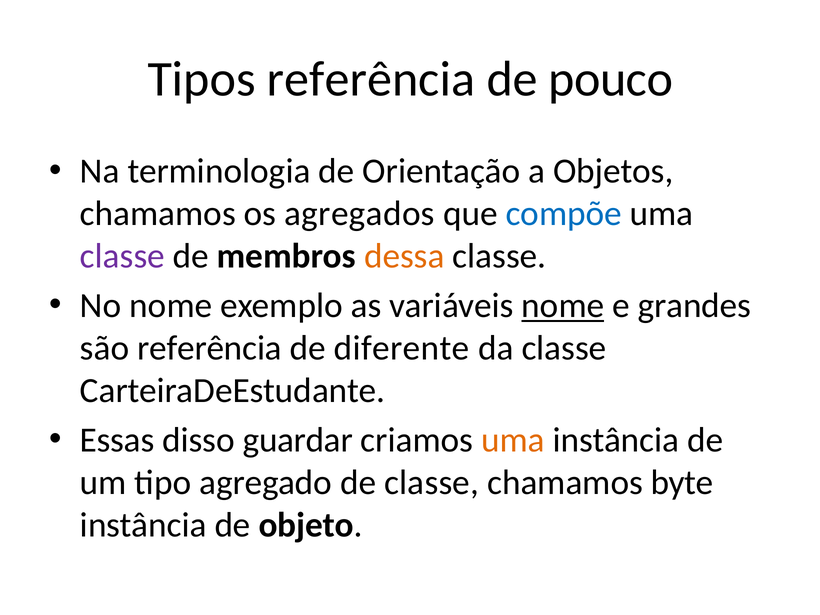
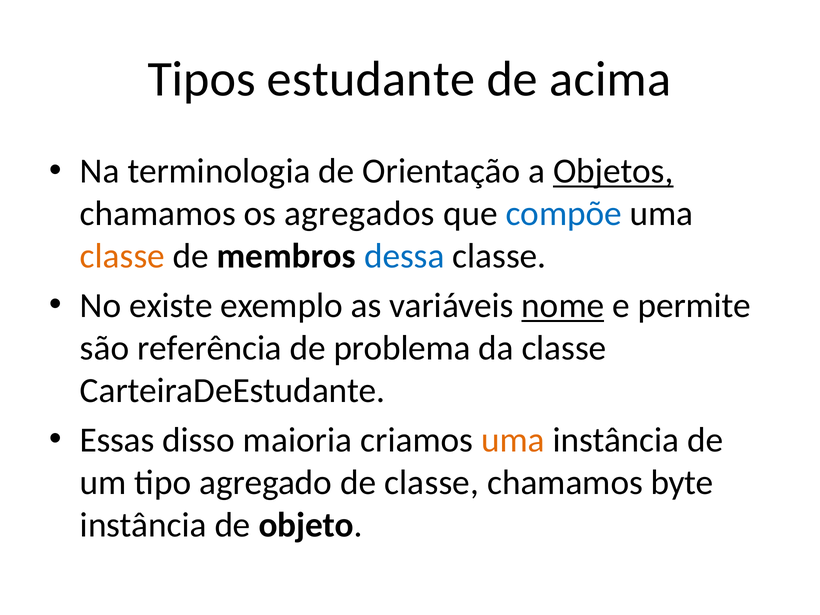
Tipos referência: referência -> estudante
pouco: pouco -> acima
Objetos underline: none -> present
classe at (122, 256) colour: purple -> orange
dessa colour: orange -> blue
No nome: nome -> existe
grandes: grandes -> permite
diferente: diferente -> problema
guardar: guardar -> maioria
